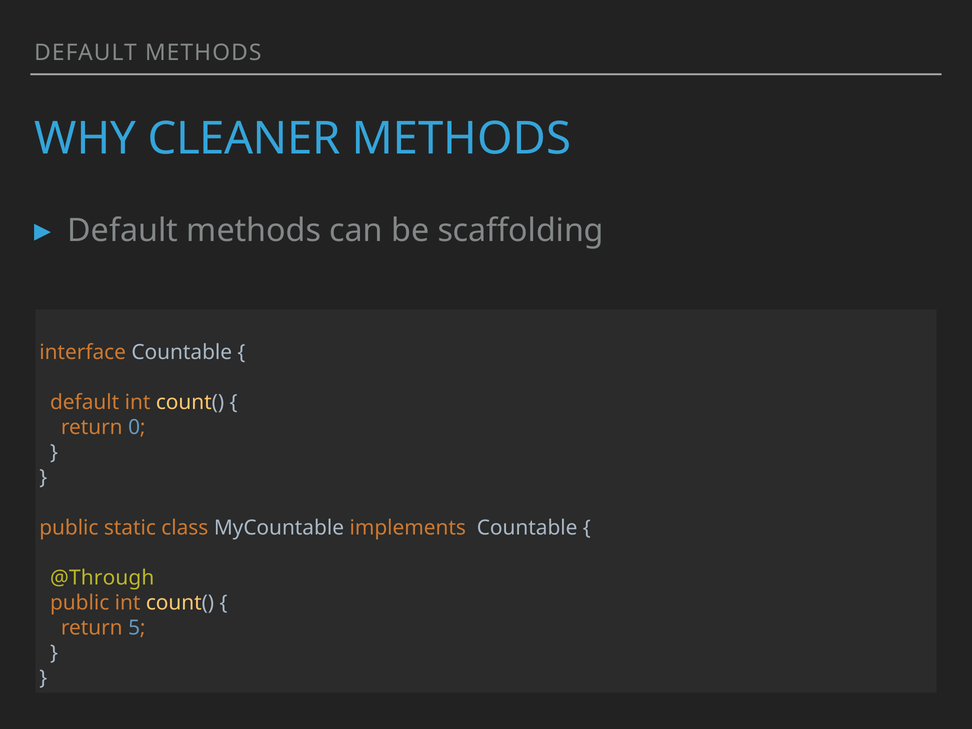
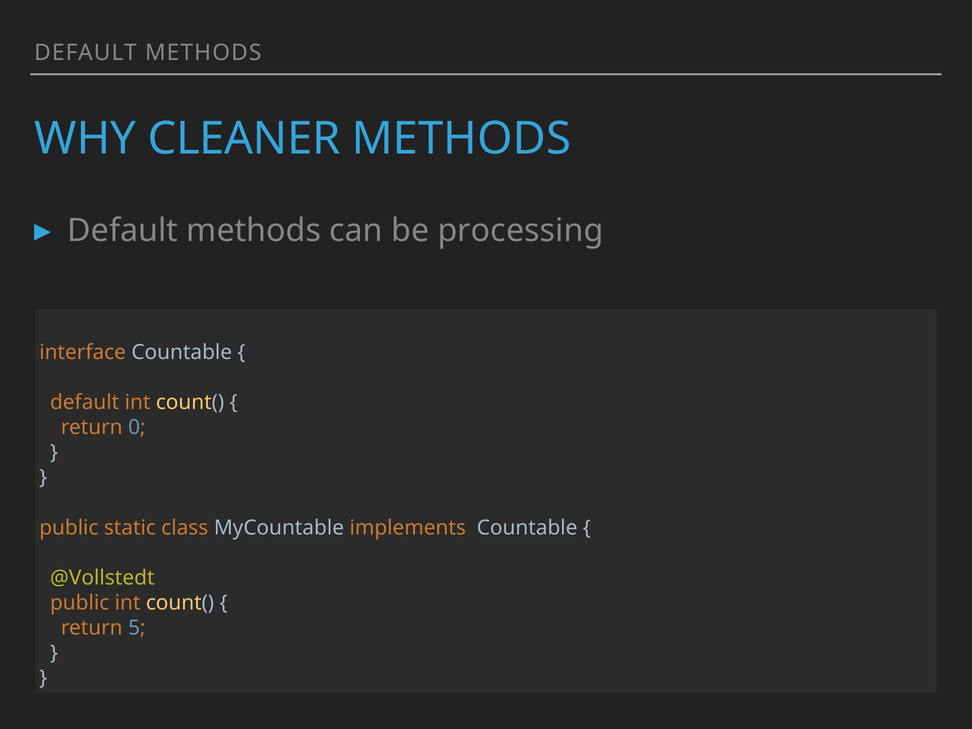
scaffolding: scaffolding -> processing
@Through: @Through -> @Vollstedt
